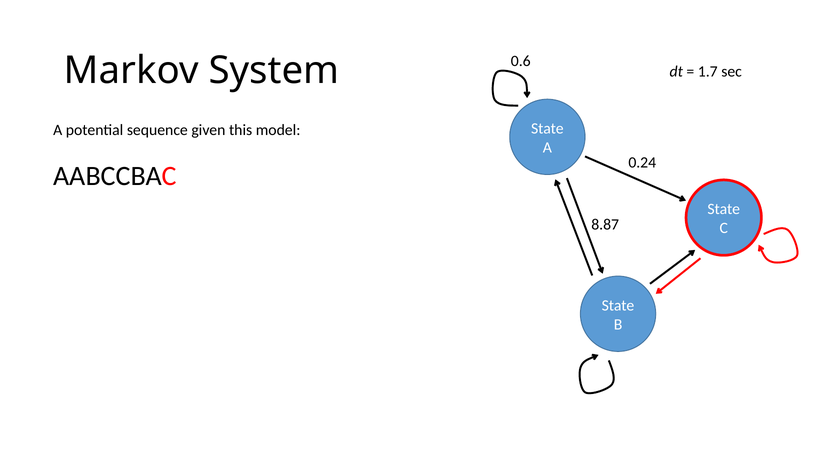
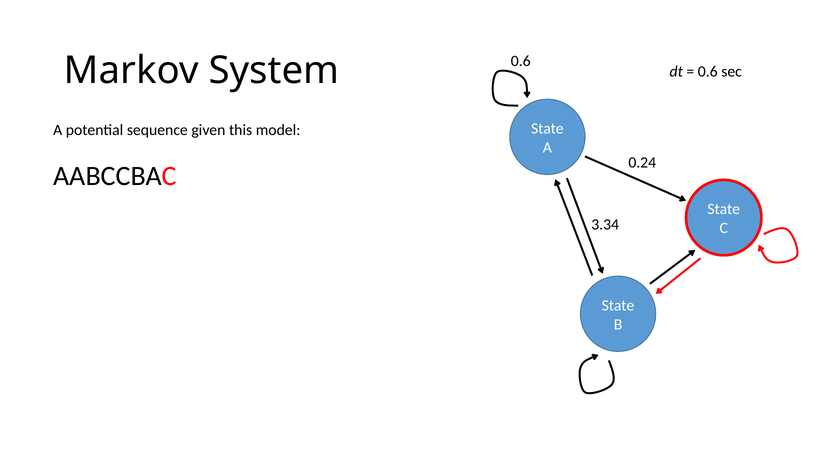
1.7 at (708, 72): 1.7 -> 0.6
8.87: 8.87 -> 3.34
